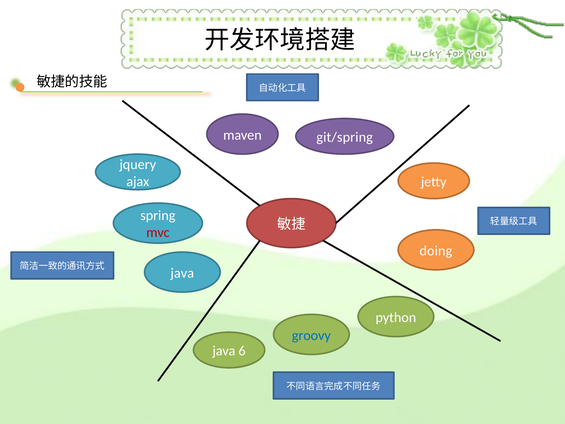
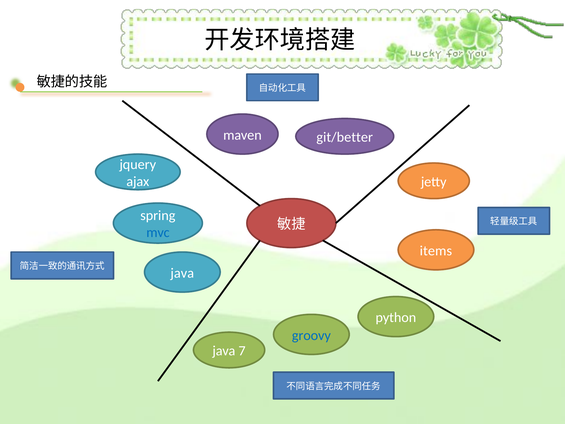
git/spring: git/spring -> git/better
mvc colour: red -> blue
doing: doing -> items
6: 6 -> 7
